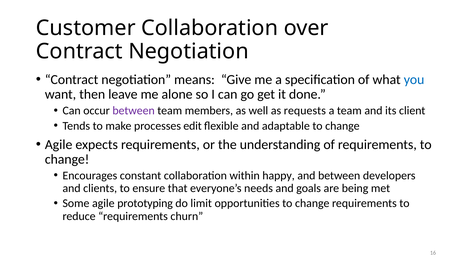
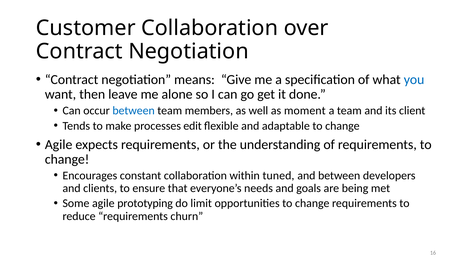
between at (134, 111) colour: purple -> blue
requests: requests -> moment
happy: happy -> tuned
